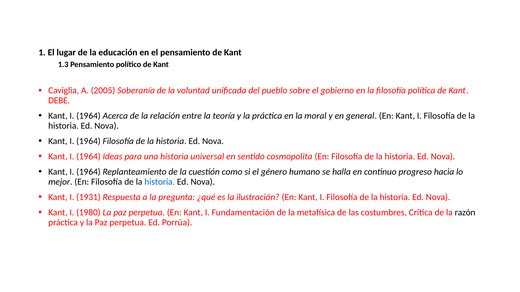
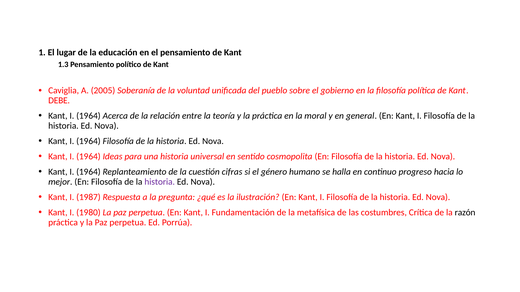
como: como -> cifras
historia at (160, 182) colour: blue -> purple
1931: 1931 -> 1987
